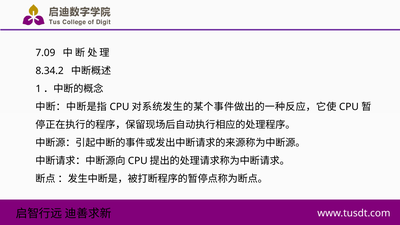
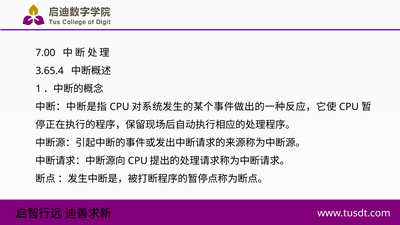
7.09: 7.09 -> 7.00
8.34.2: 8.34.2 -> 3.65.4
